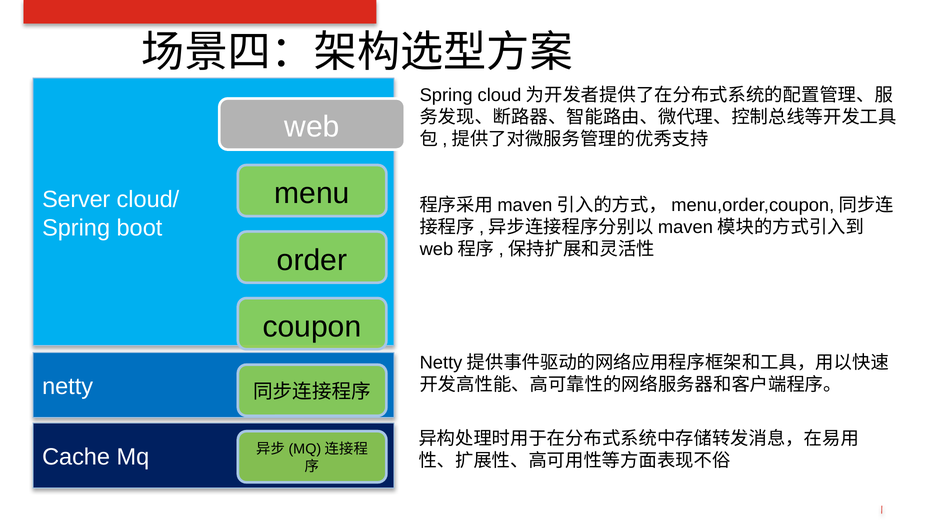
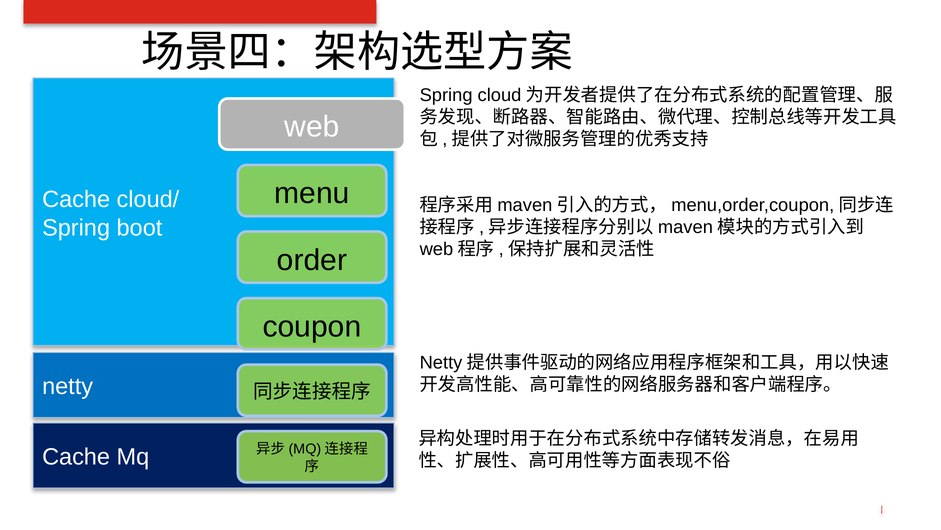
Server at (76, 199): Server -> Cache
